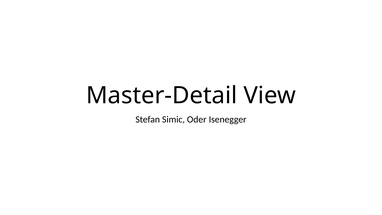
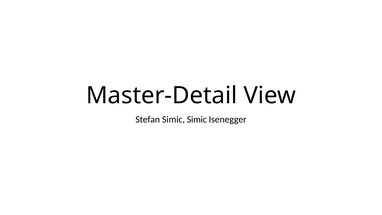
Simic Oder: Oder -> Simic
